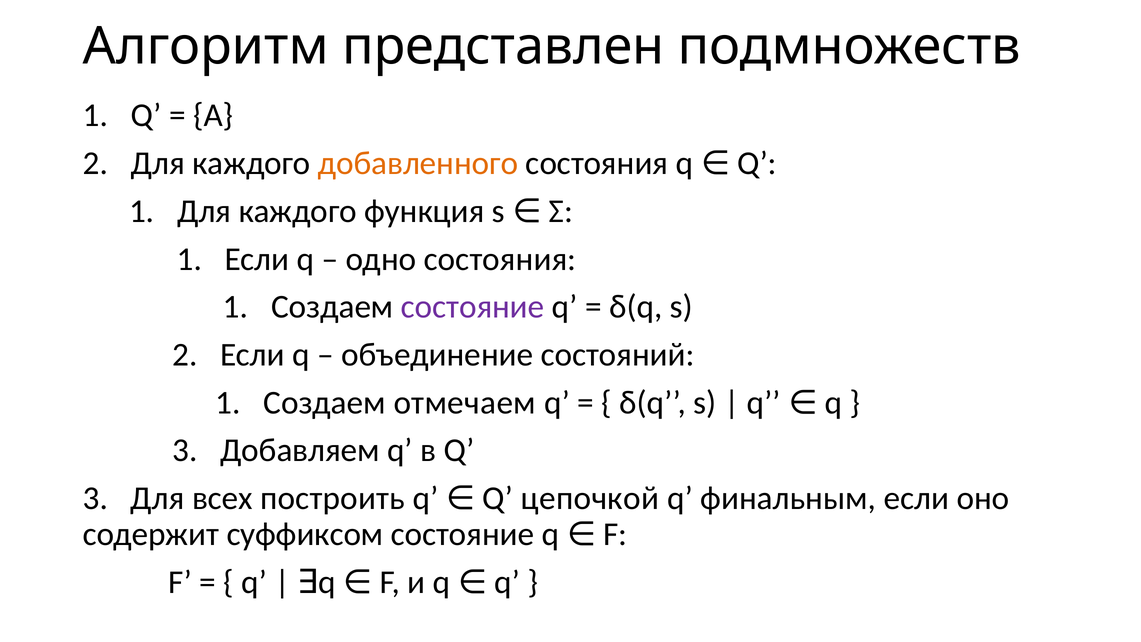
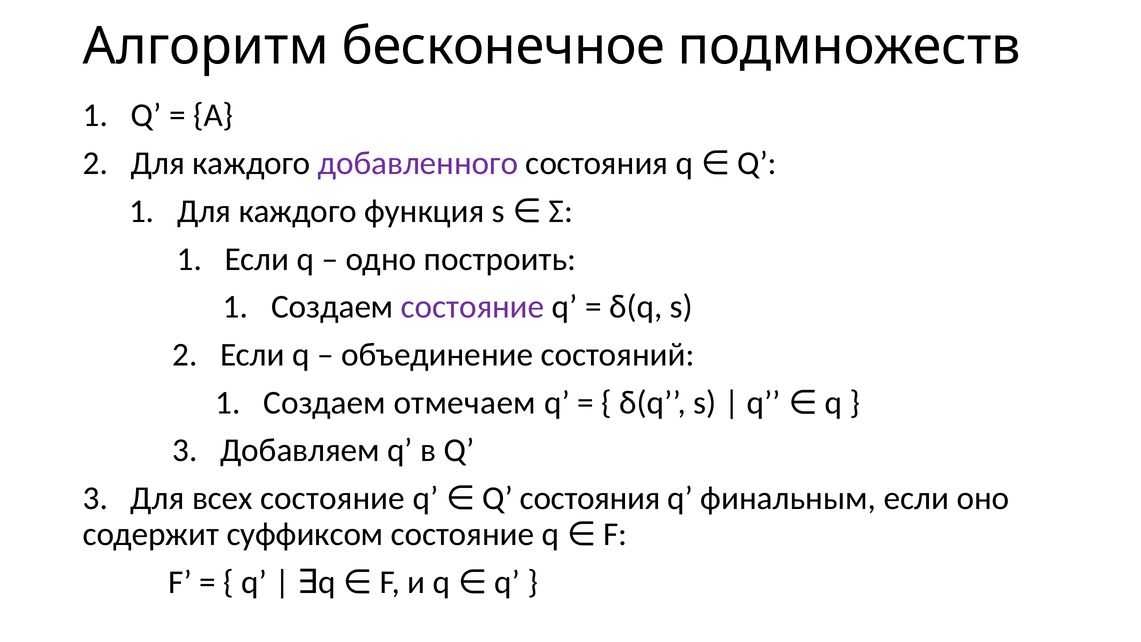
представлен: представлен -> бесконечное
добавленного colour: orange -> purple
одно состояния: состояния -> построить
всех построить: построить -> состояние
Q цепочкой: цепочкой -> состояния
